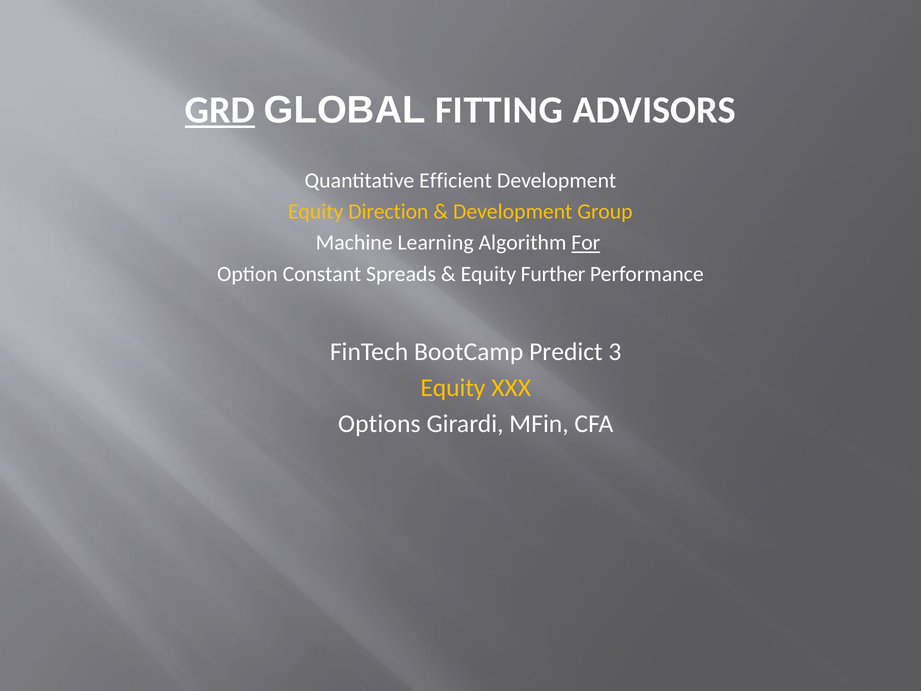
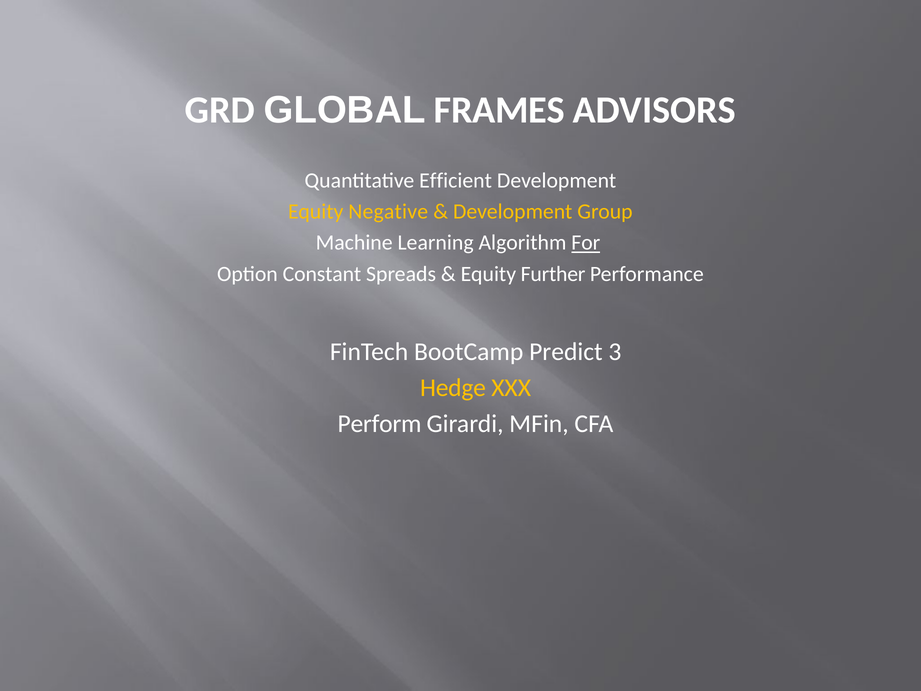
GRD underline: present -> none
FITTING: FITTING -> FRAMES
Direction: Direction -> Negative
Equity at (453, 388): Equity -> Hedge
Options: Options -> Perform
